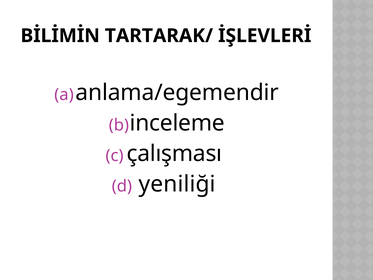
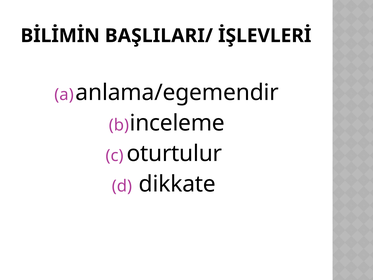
TARTARAK/: TARTARAK/ -> BAŞLILARI/
çalışması: çalışması -> oturtulur
yeniliği: yeniliği -> dikkate
